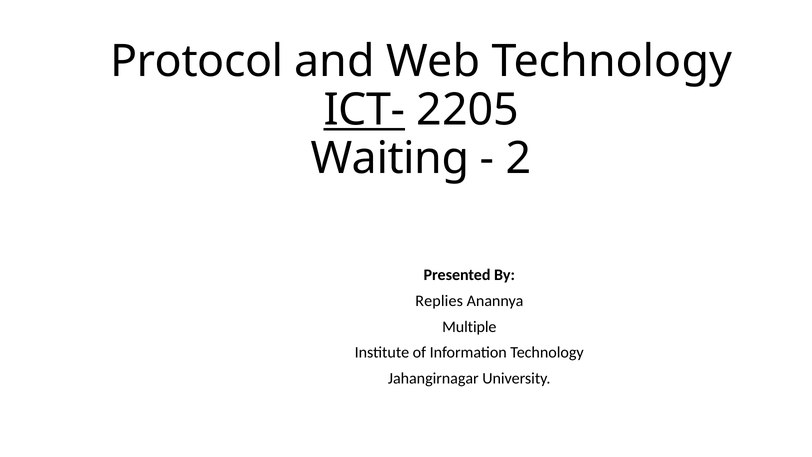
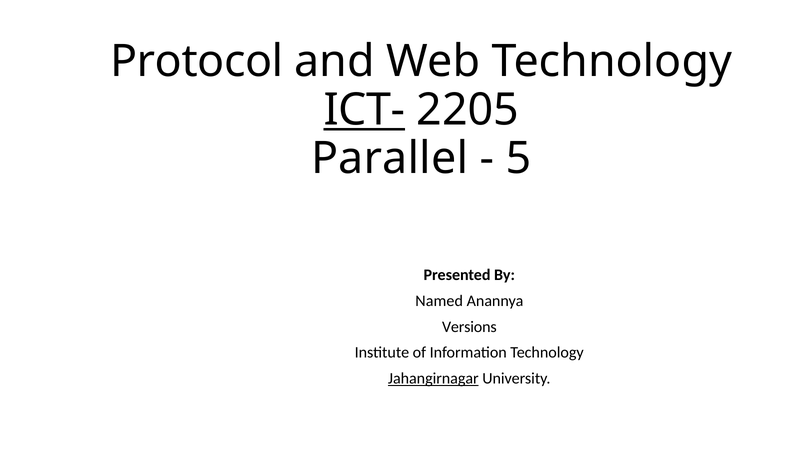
Waiting: Waiting -> Parallel
2: 2 -> 5
Replies: Replies -> Named
Multiple: Multiple -> Versions
Jahangirnagar underline: none -> present
